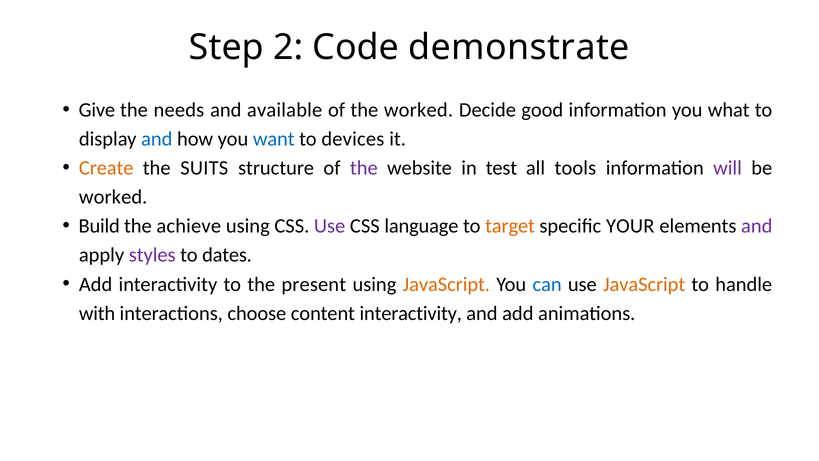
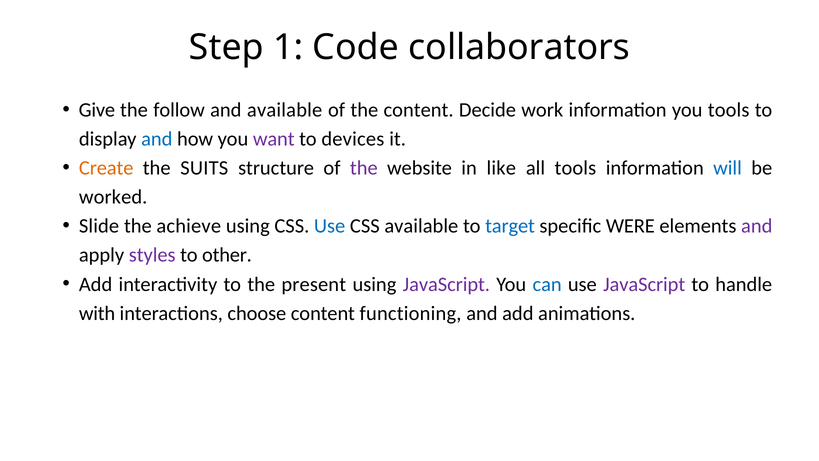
2: 2 -> 1
demonstrate: demonstrate -> collaborators
needs: needs -> follow
the worked: worked -> content
good: good -> work
you what: what -> tools
want colour: blue -> purple
test: test -> like
will colour: purple -> blue
Build: Build -> Slide
Use at (330, 226) colour: purple -> blue
CSS language: language -> available
target colour: orange -> blue
YOUR: YOUR -> WERE
dates: dates -> other
JavaScript at (446, 284) colour: orange -> purple
JavaScript at (644, 284) colour: orange -> purple
content interactivity: interactivity -> functioning
